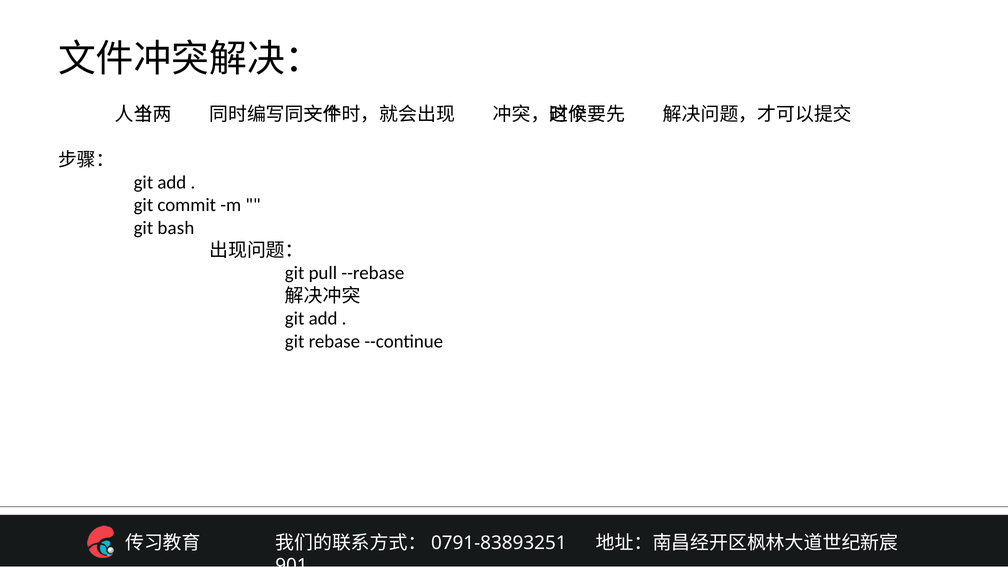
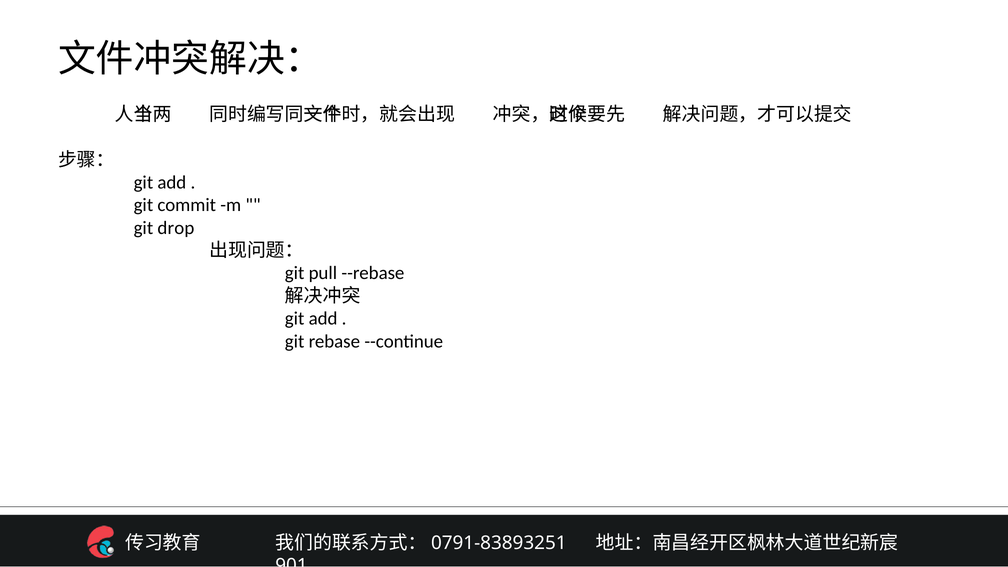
bash: bash -> drop
